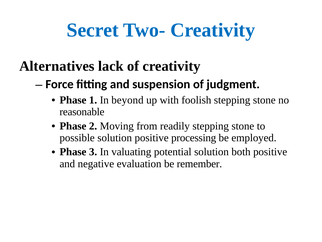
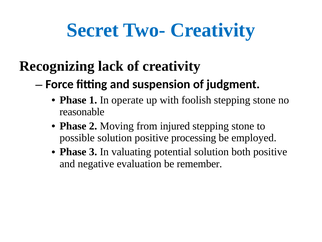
Alternatives: Alternatives -> Recognizing
beyond: beyond -> operate
readily: readily -> injured
